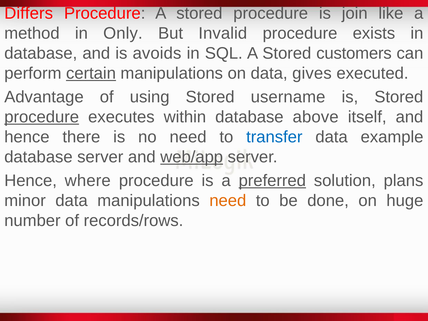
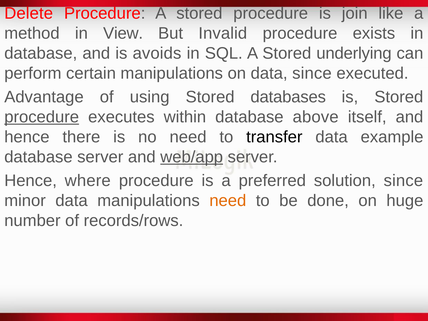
Differs: Differs -> Delete
Only: Only -> View
customers: customers -> underlying
certain underline: present -> none
data gives: gives -> since
username: username -> databases
transfer colour: blue -> black
preferred underline: present -> none
solution plans: plans -> since
